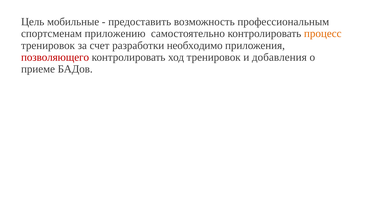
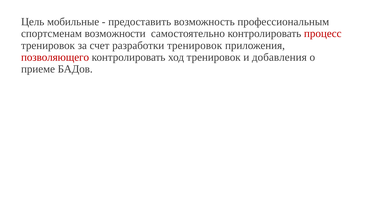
приложению: приложению -> возможности
процесс colour: orange -> red
разработки необходимо: необходимо -> тренировок
